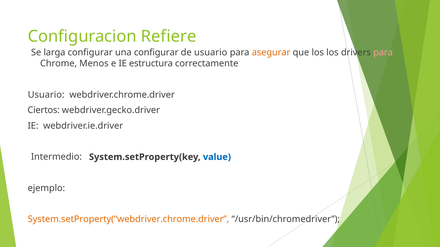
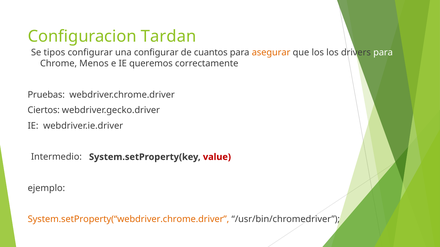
Refiere: Refiere -> Tardan
larga: larga -> tipos
de usuario: usuario -> cuantos
para at (383, 53) colour: pink -> white
estructura: estructura -> queremos
Usuario at (46, 95): Usuario -> Pruebas
value colour: blue -> red
